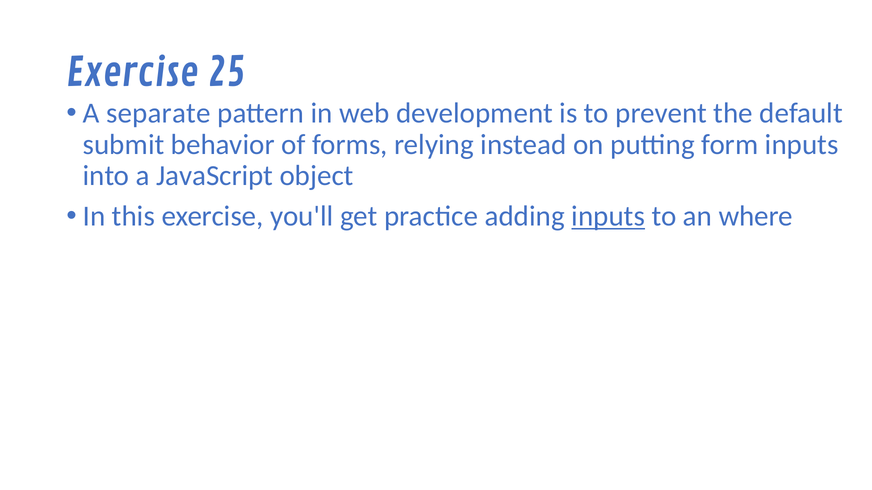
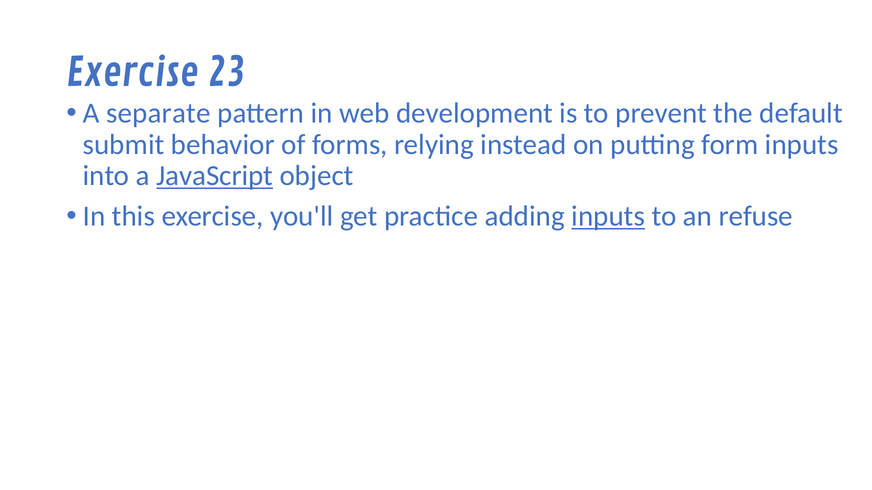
25: 25 -> 23
JavaScript underline: none -> present
where: where -> refuse
